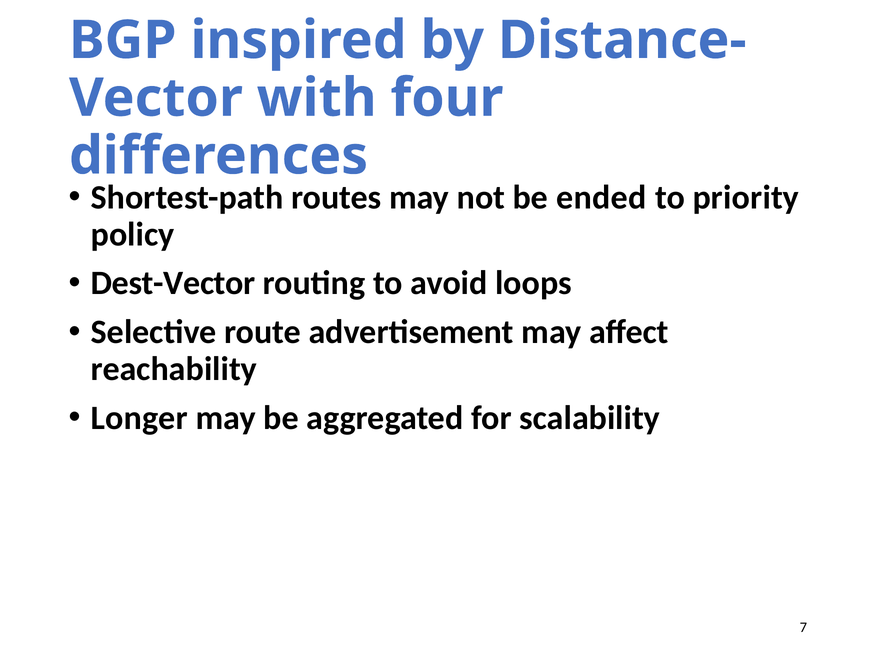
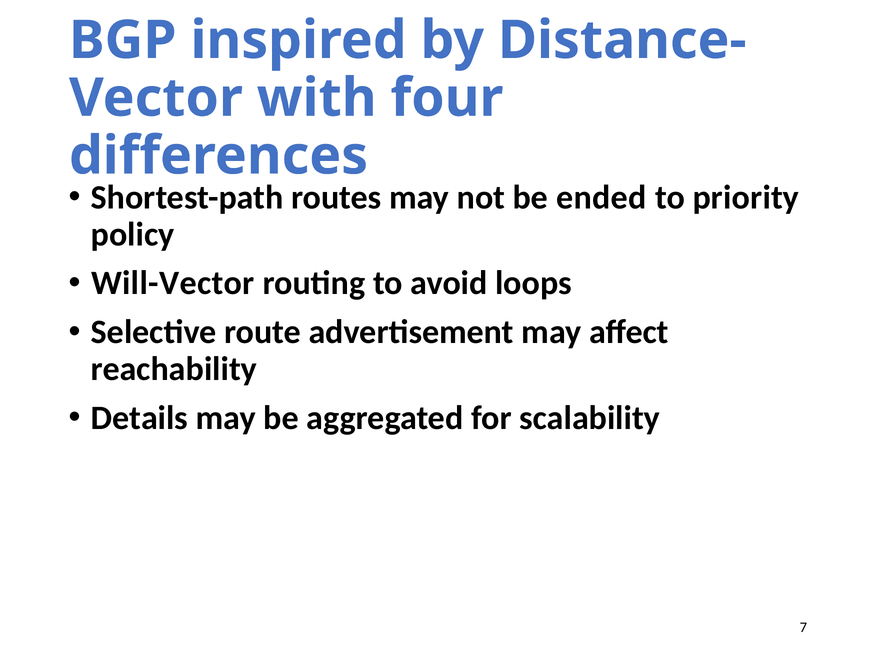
Dest-Vector: Dest-Vector -> Will-Vector
Longer: Longer -> Details
